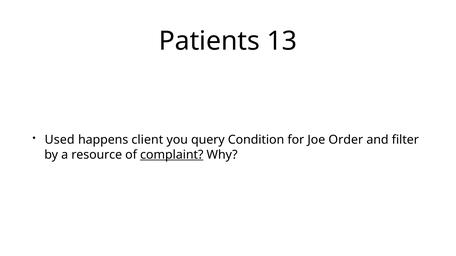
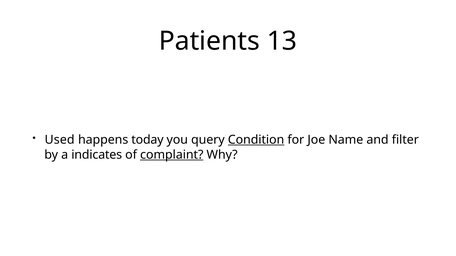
client: client -> today
Condition underline: none -> present
Order: Order -> Name
resource: resource -> indicates
